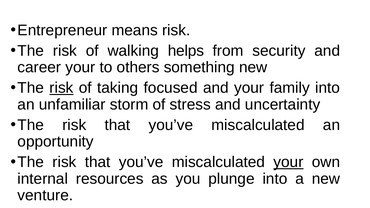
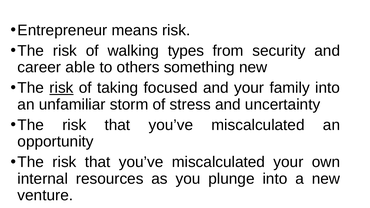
helps: helps -> types
career your: your -> able
your at (288, 162) underline: present -> none
